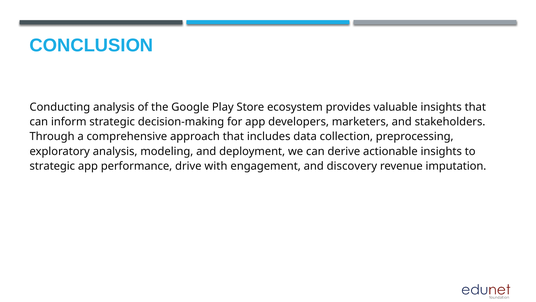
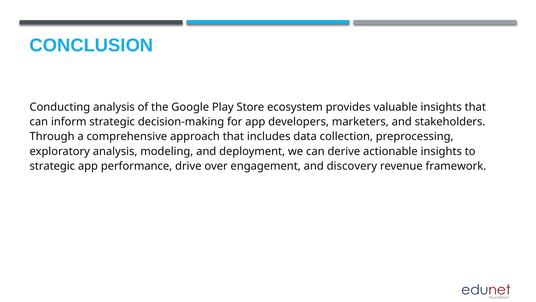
with: with -> over
imputation: imputation -> framework
